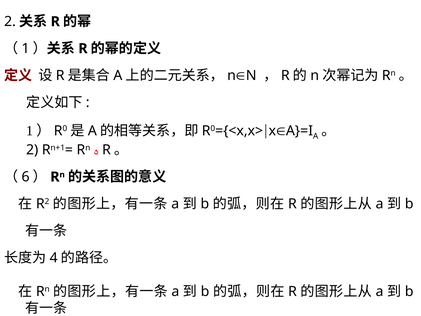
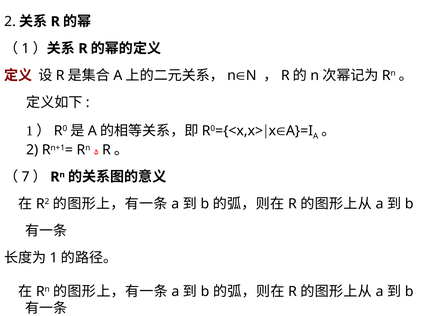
6: 6 -> 7
4 at (54, 258): 4 -> 1
